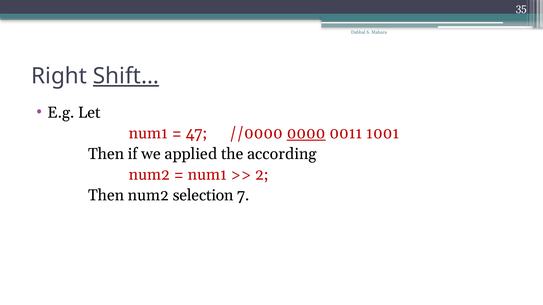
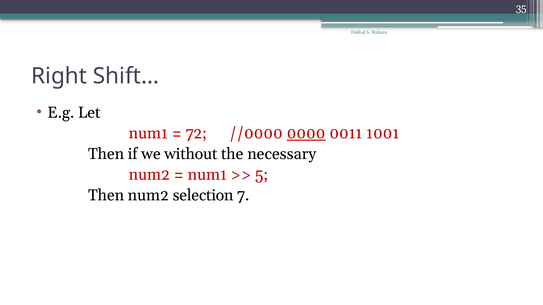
Shift… underline: present -> none
47: 47 -> 72
applied: applied -> without
according: according -> necessary
2: 2 -> 5
